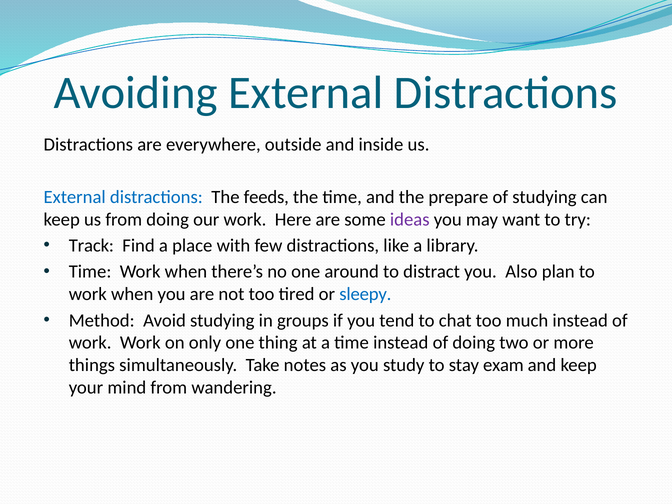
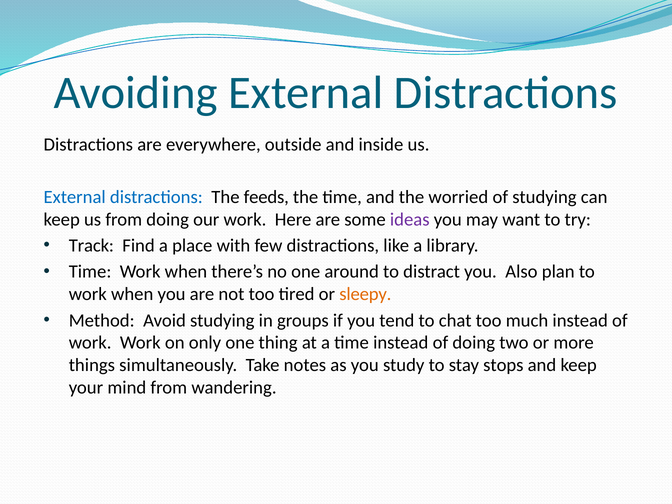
prepare: prepare -> worried
sleepy colour: blue -> orange
exam: exam -> stops
